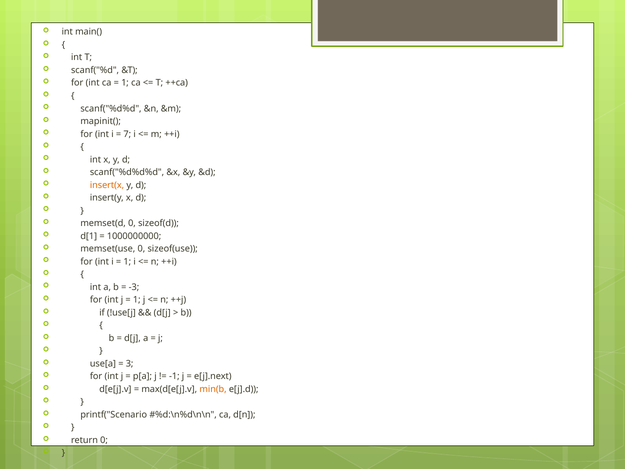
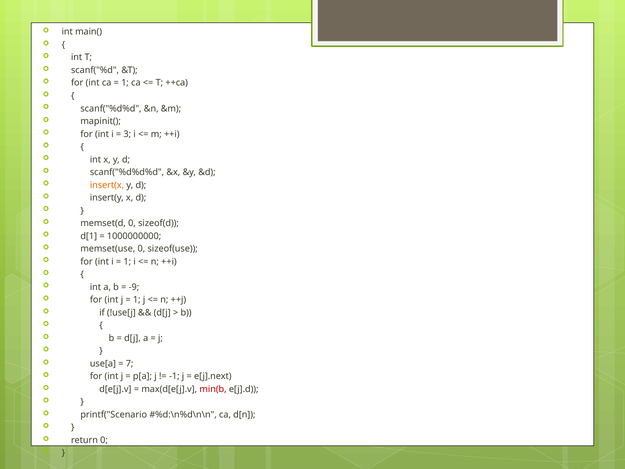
7: 7 -> 3
-3: -3 -> -9
3: 3 -> 7
min(b colour: orange -> red
